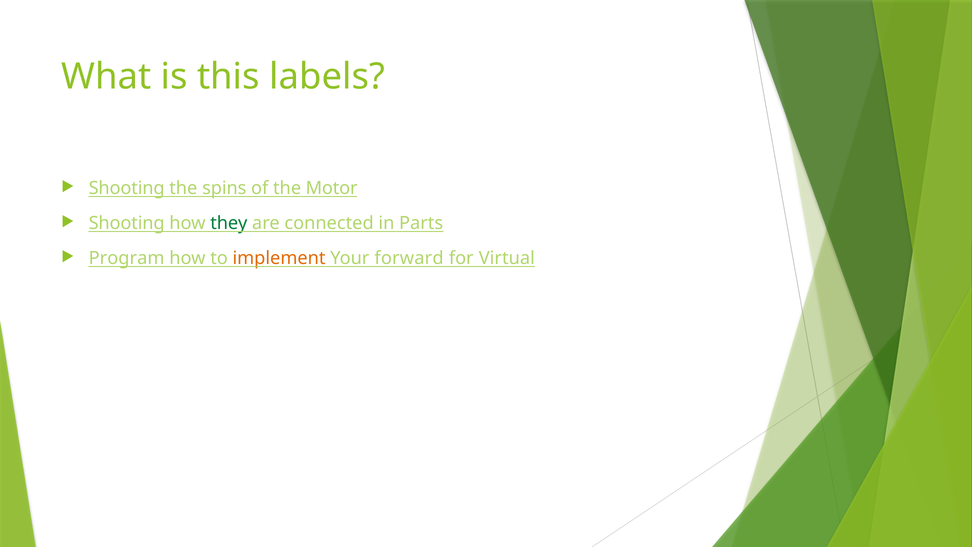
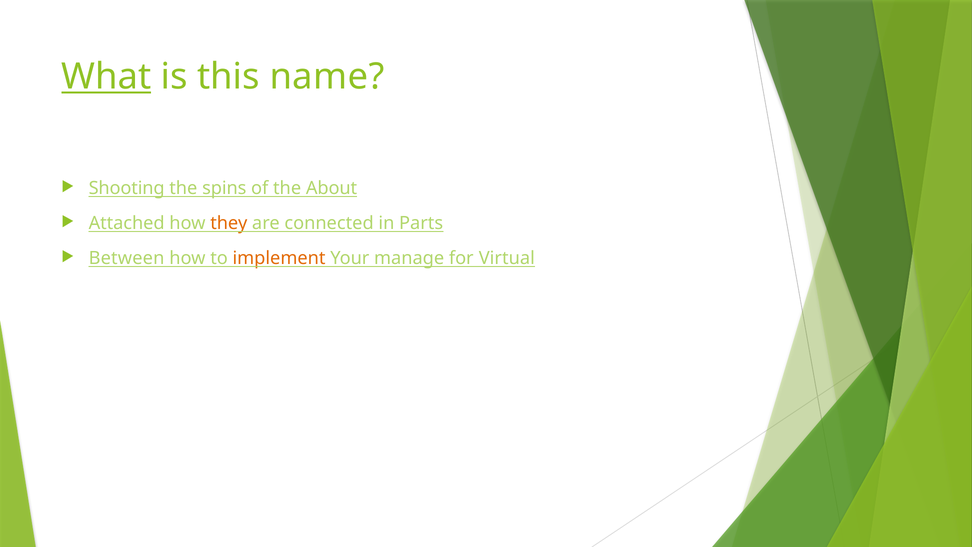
What underline: none -> present
labels: labels -> name
Motor: Motor -> About
Shooting at (127, 223): Shooting -> Attached
they colour: green -> orange
Program: Program -> Between
forward: forward -> manage
